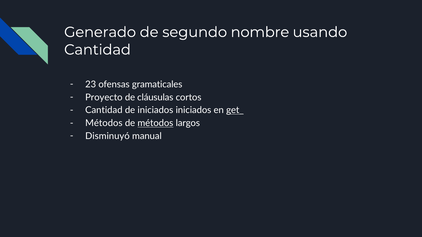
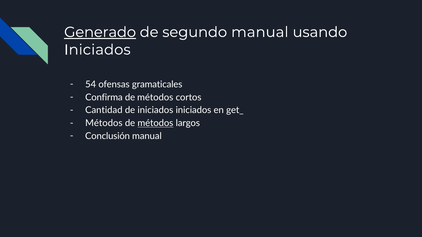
Generado underline: none -> present
segundo nombre: nombre -> manual
Cantidad at (97, 50): Cantidad -> Iniciados
23: 23 -> 54
Proyecto: Proyecto -> Confirma
cláusulas at (155, 97): cláusulas -> métodos
get_ underline: present -> none
Disminuyó: Disminuyó -> Conclusión
